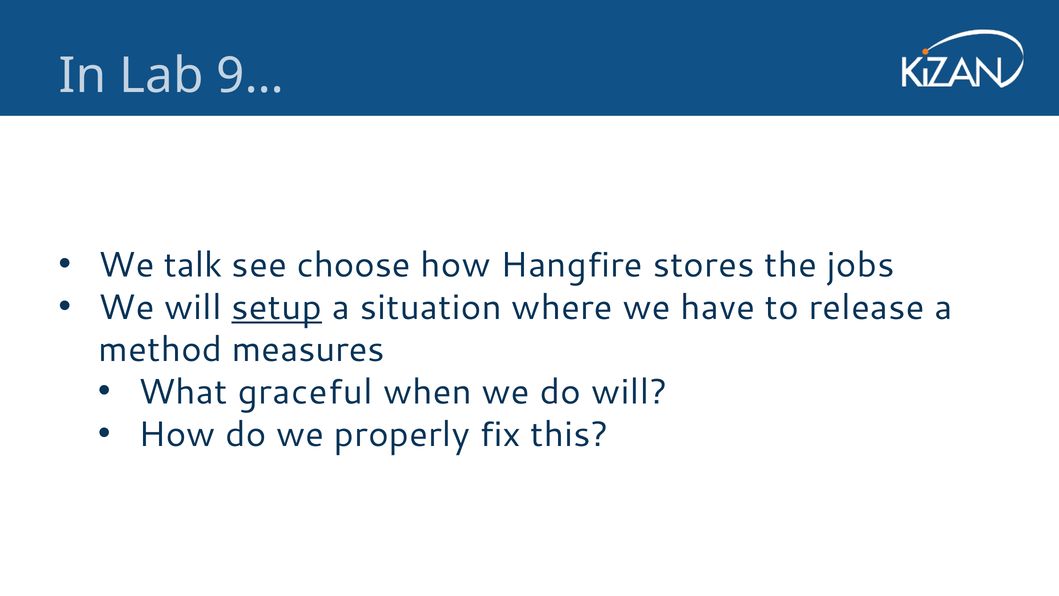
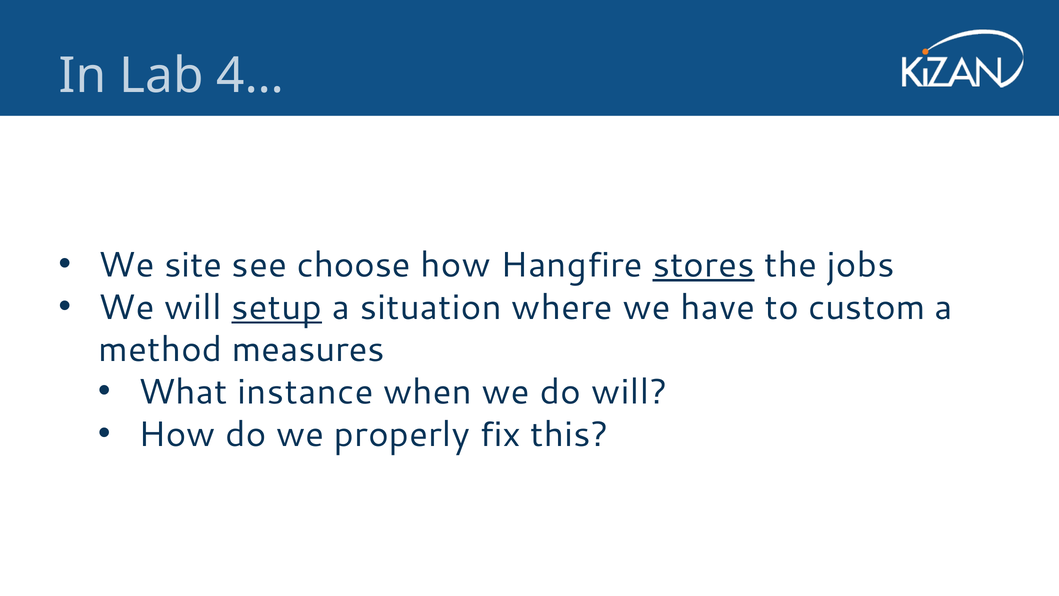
9…: 9… -> 4…
talk: talk -> site
stores underline: none -> present
release: release -> custom
graceful: graceful -> instance
